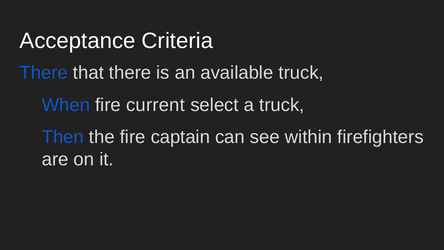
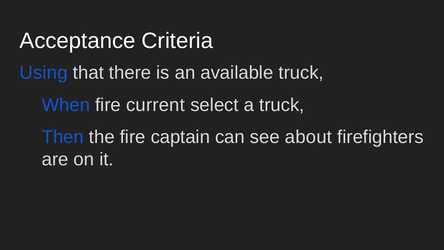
There at (44, 73): There -> Using
within: within -> about
